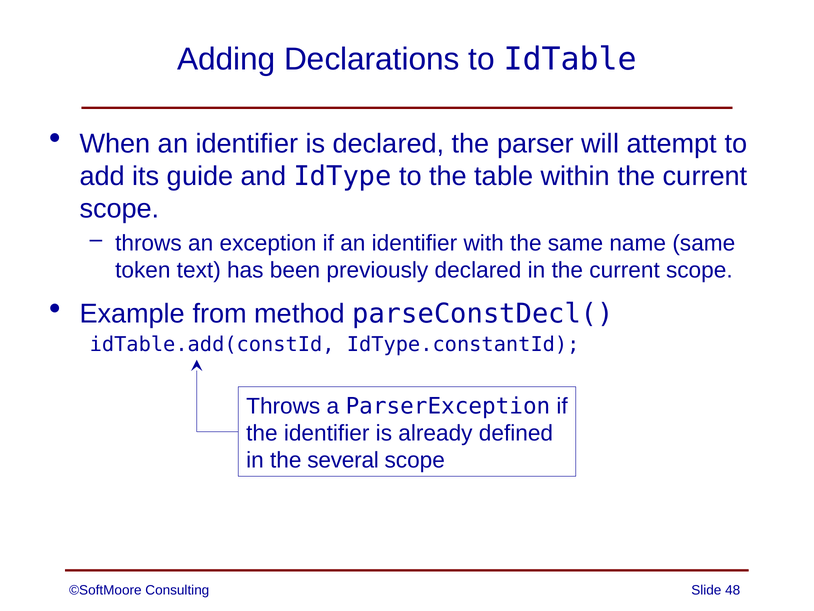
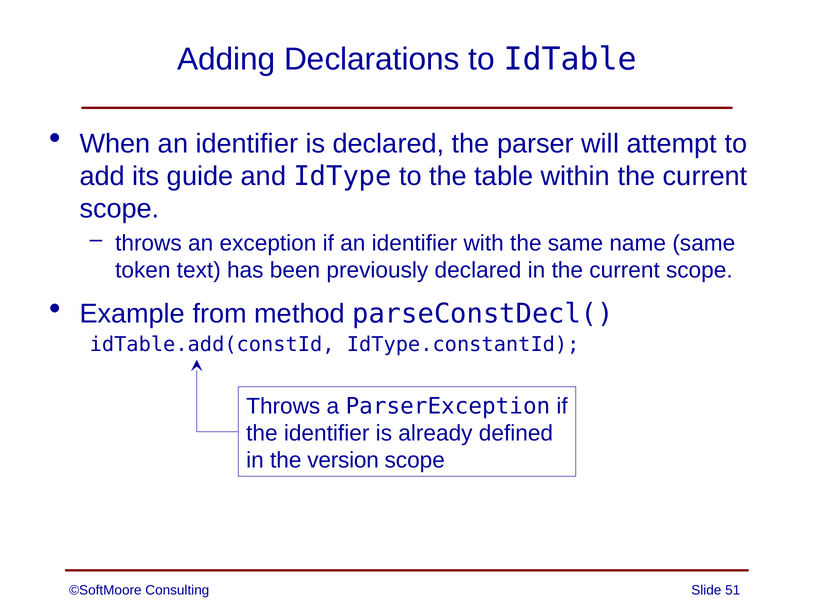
several: several -> version
48: 48 -> 51
